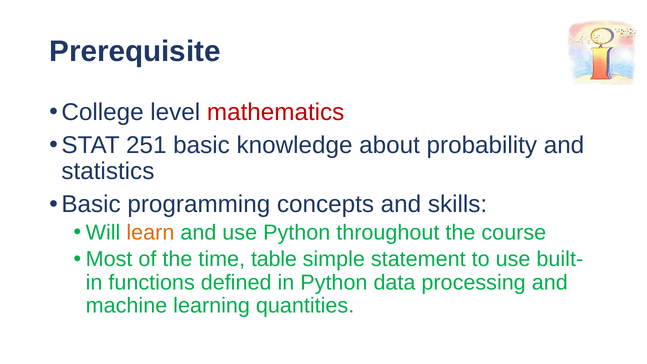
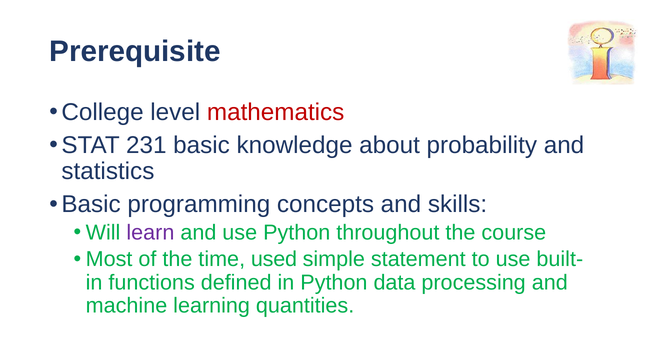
251: 251 -> 231
learn colour: orange -> purple
table: table -> used
